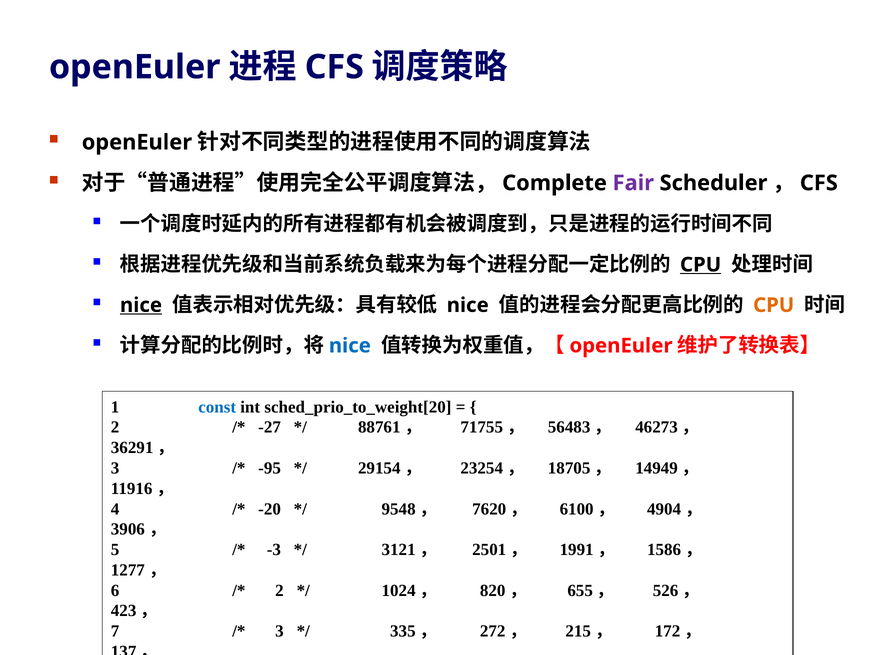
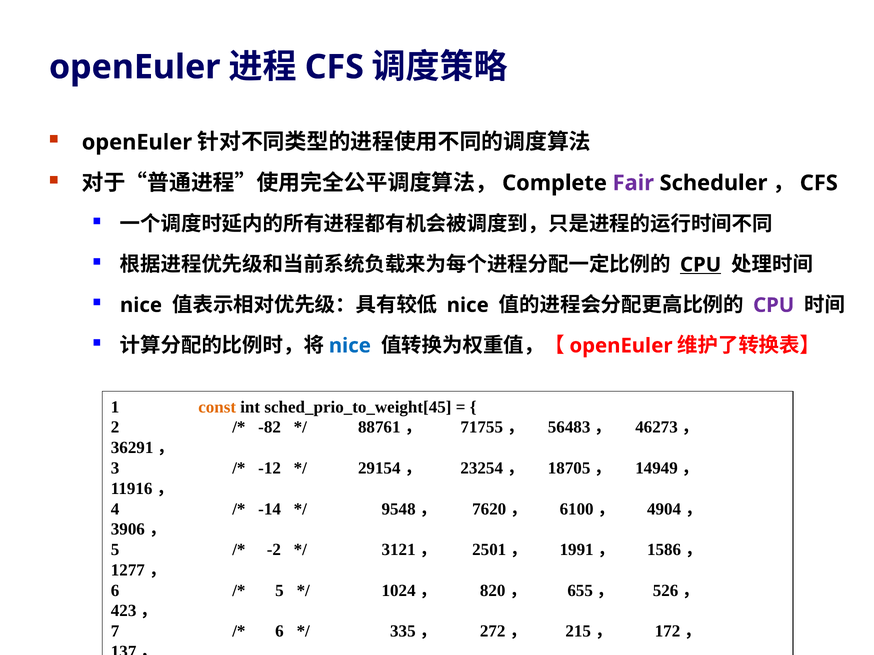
nice at (141, 305) underline: present -> none
CPU at (774, 305) colour: orange -> purple
const colour: blue -> orange
sched_prio_to_weight[20: sched_prio_to_weight[20 -> sched_prio_to_weight[45
-27: -27 -> -82
-95: -95 -> -12
-20: -20 -> -14
-3: -3 -> -2
2 at (279, 591): 2 -> 5
3 at (279, 632): 3 -> 6
